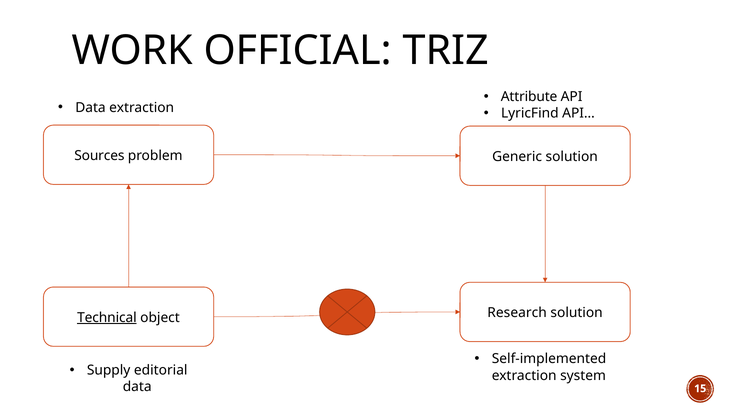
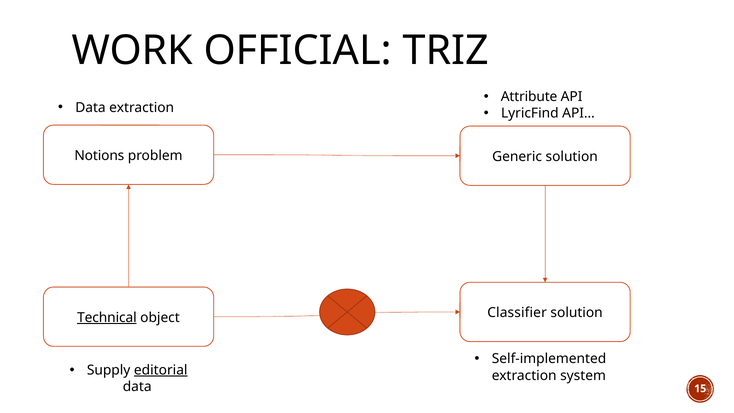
Sources: Sources -> Notions
Research: Research -> Classifier
editorial underline: none -> present
